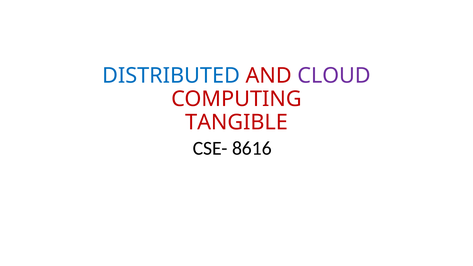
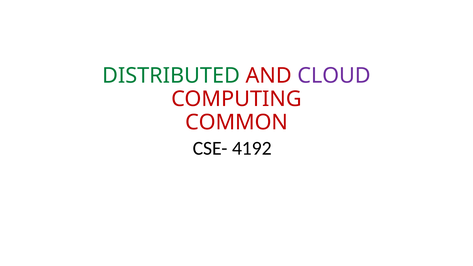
DISTRIBUTED colour: blue -> green
TANGIBLE: TANGIBLE -> COMMON
8616: 8616 -> 4192
